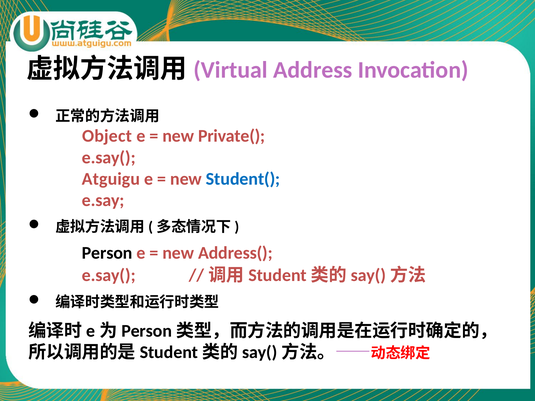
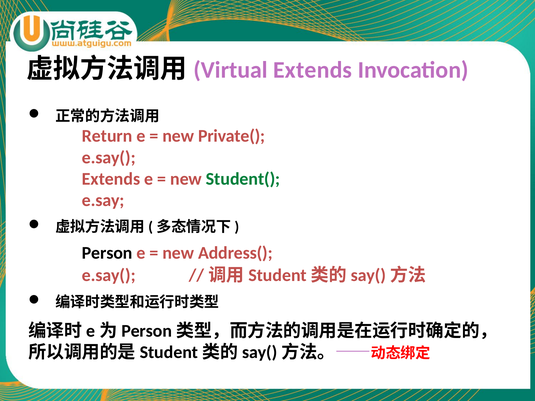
Address at (313, 70): Address -> Extends
Object: Object -> Return
Atguigu at (111, 179): Atguigu -> Extends
Student( colour: blue -> green
